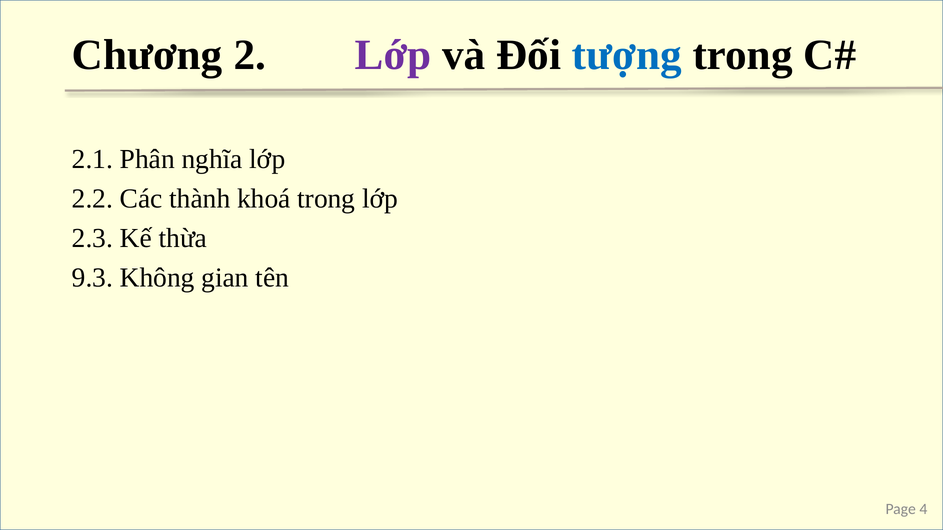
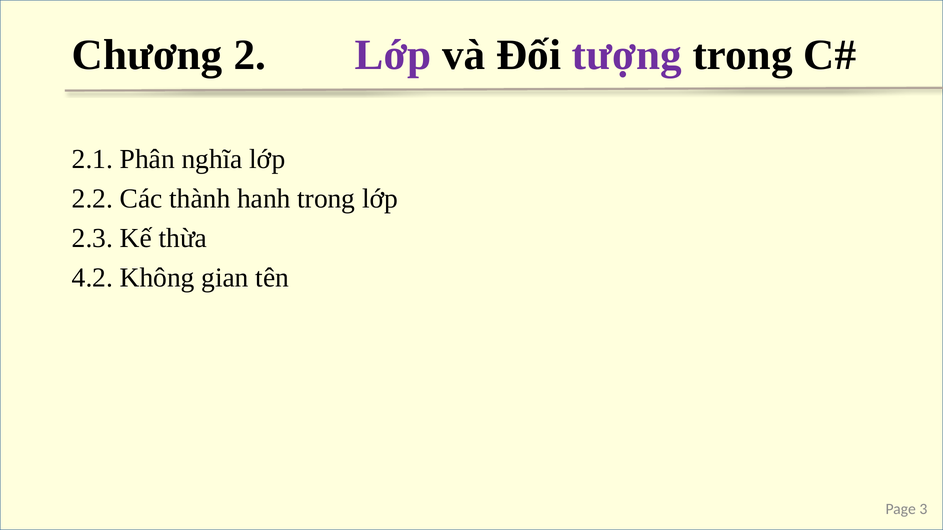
tượng colour: blue -> purple
khoá: khoá -> hanh
9.3: 9.3 -> 4.2
4: 4 -> 3
